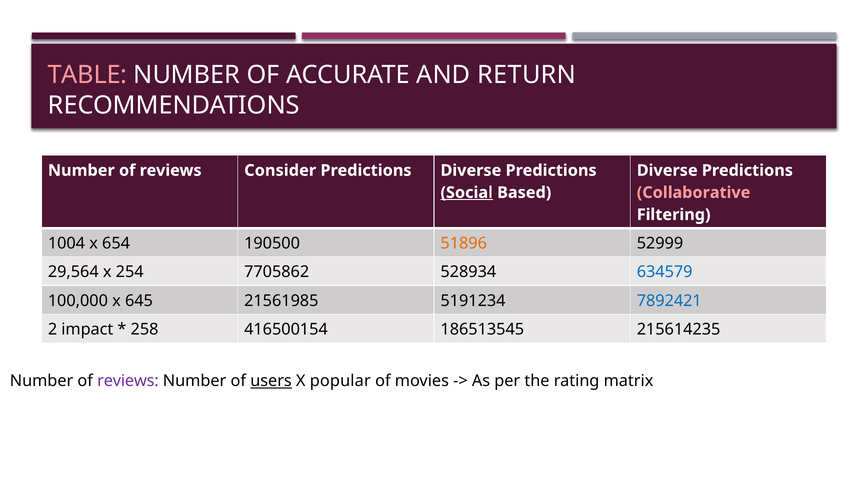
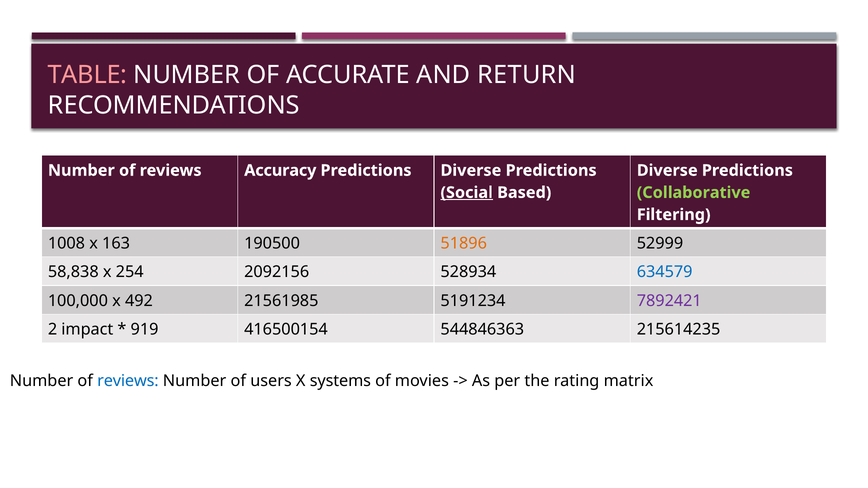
Consider: Consider -> Accuracy
Collaborative colour: pink -> light green
1004: 1004 -> 1008
654: 654 -> 163
29,564: 29,564 -> 58,838
7705862: 7705862 -> 2092156
645: 645 -> 492
7892421 colour: blue -> purple
258: 258 -> 919
186513545: 186513545 -> 544846363
reviews at (128, 381) colour: purple -> blue
users underline: present -> none
popular: popular -> systems
